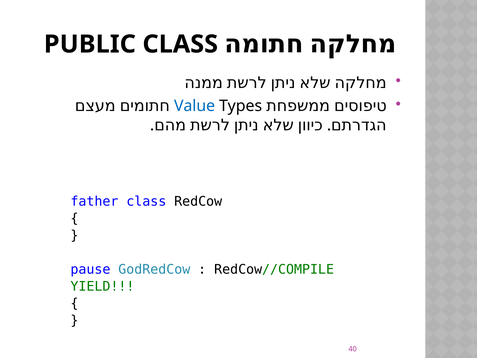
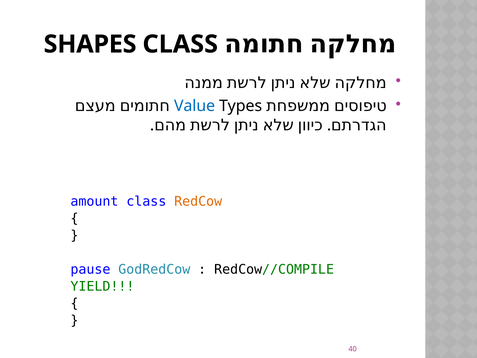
PUBLIC: PUBLIC -> SHAPES
father: father -> amount
RedCow colour: black -> orange
